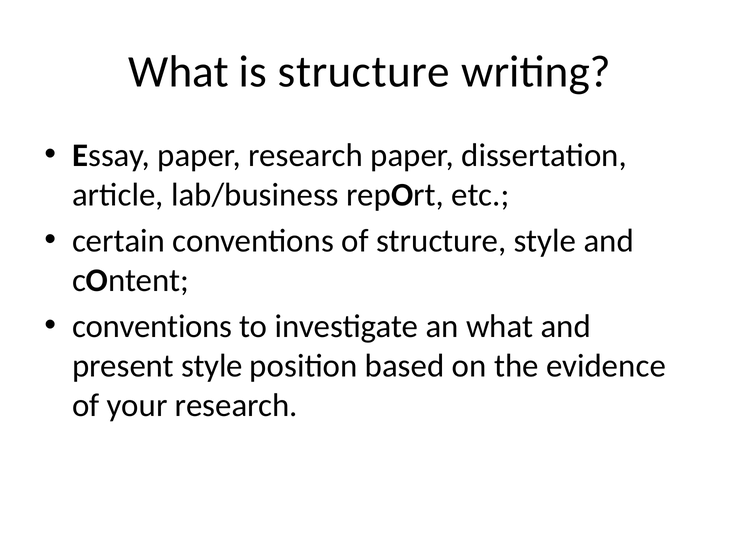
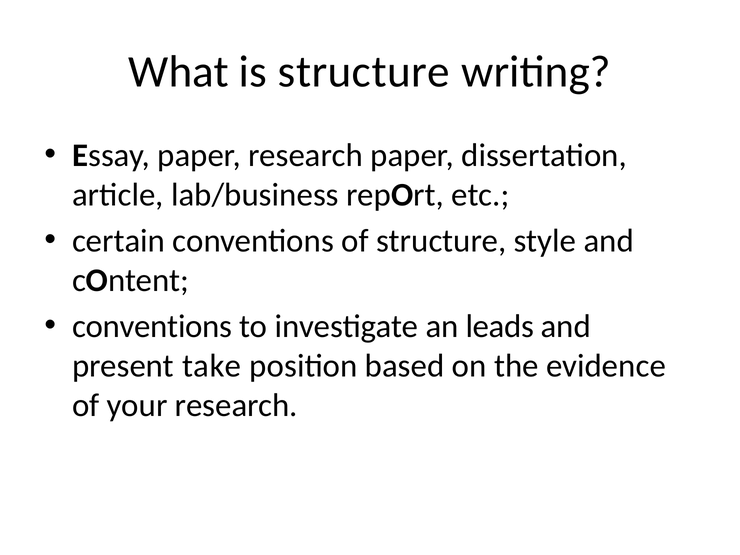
an what: what -> leads
present style: style -> take
